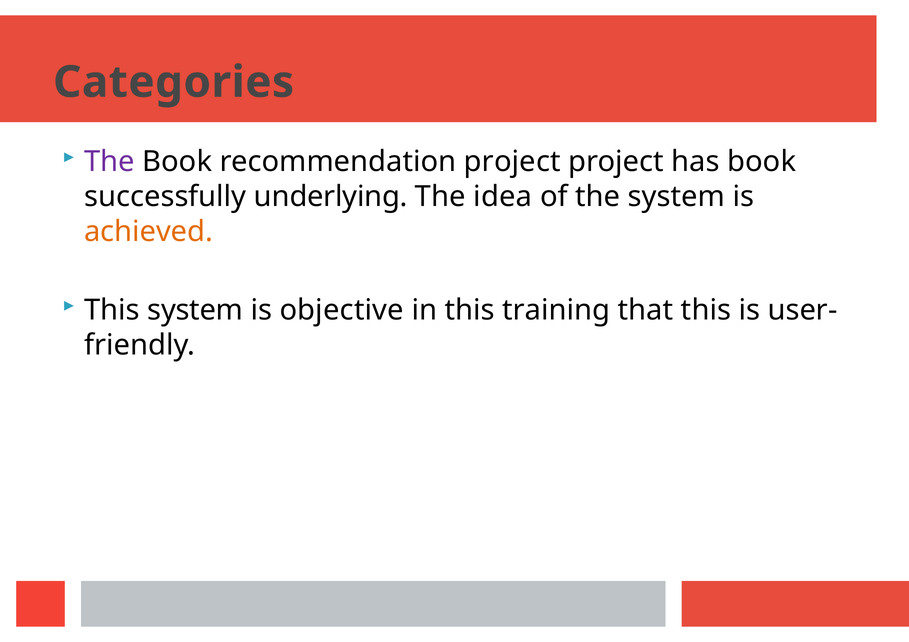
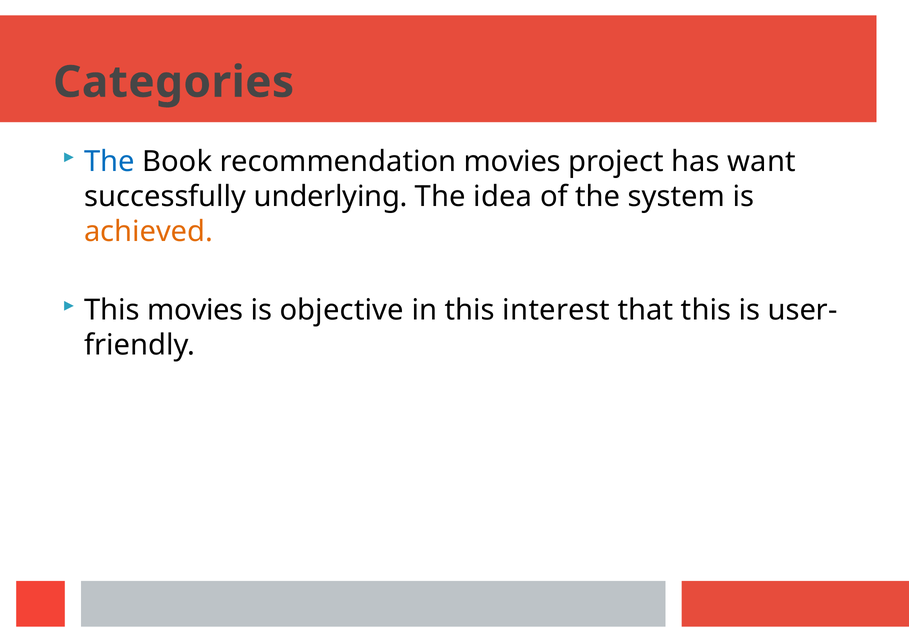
The at (110, 162) colour: purple -> blue
recommendation project: project -> movies
has book: book -> want
This system: system -> movies
training: training -> interest
